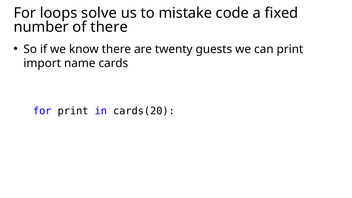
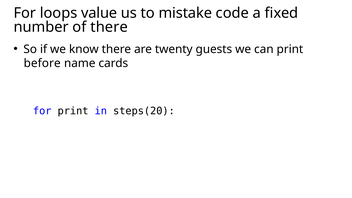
solve: solve -> value
import: import -> before
cards(20: cards(20 -> steps(20
